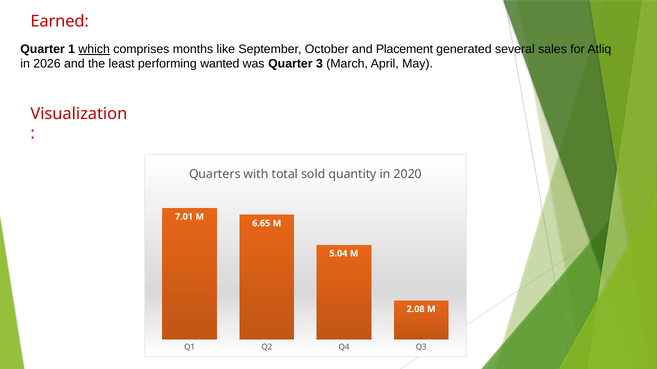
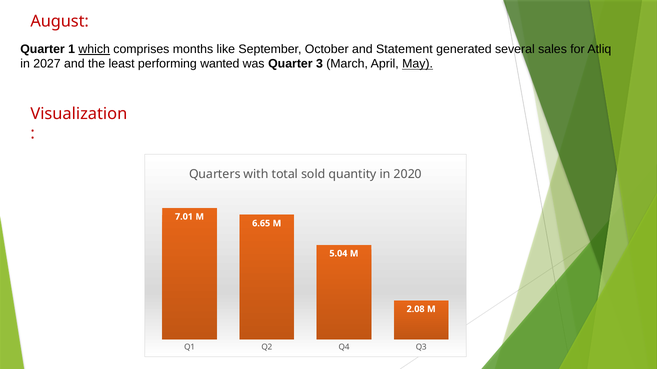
Earned: Earned -> August
Placement: Placement -> Statement
2026: 2026 -> 2027
May underline: none -> present
